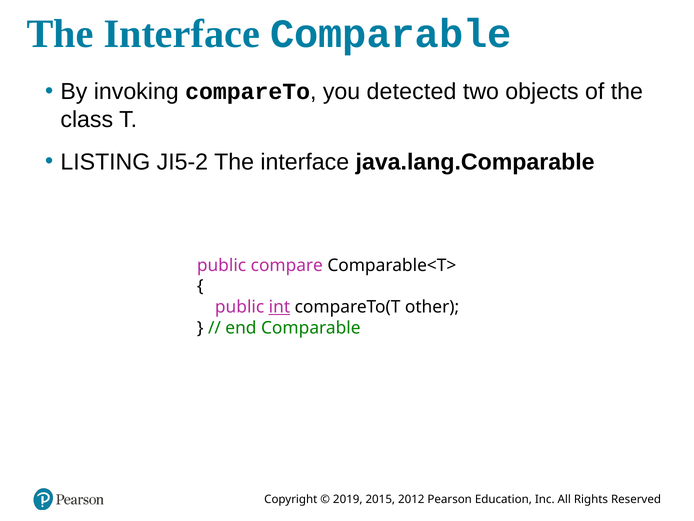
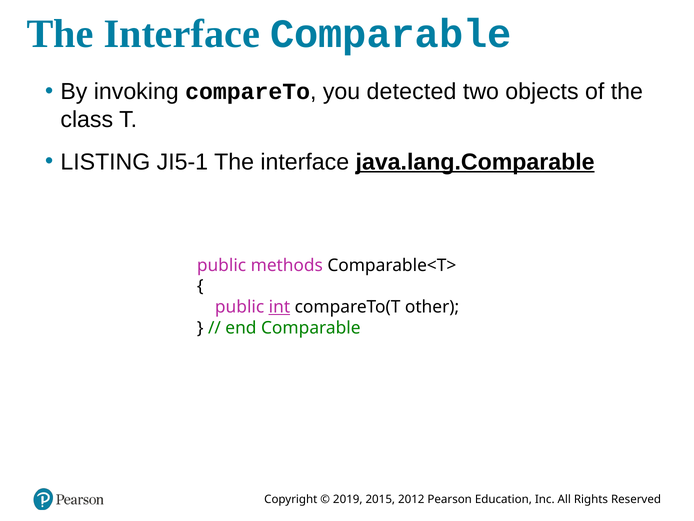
JI5-2: JI5-2 -> JI5-1
java.lang.Comparable underline: none -> present
compare: compare -> methods
